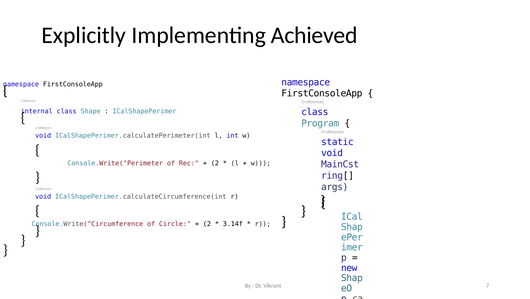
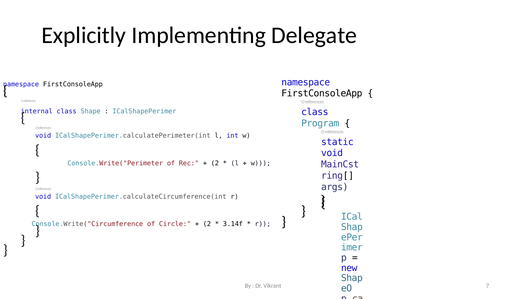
Achieved: Achieved -> Delegate
